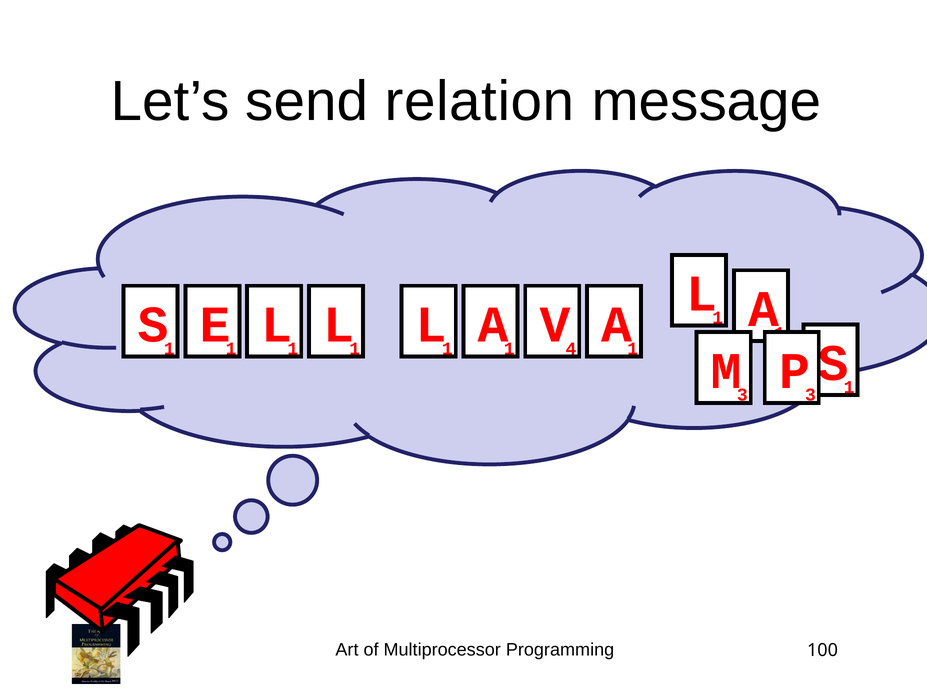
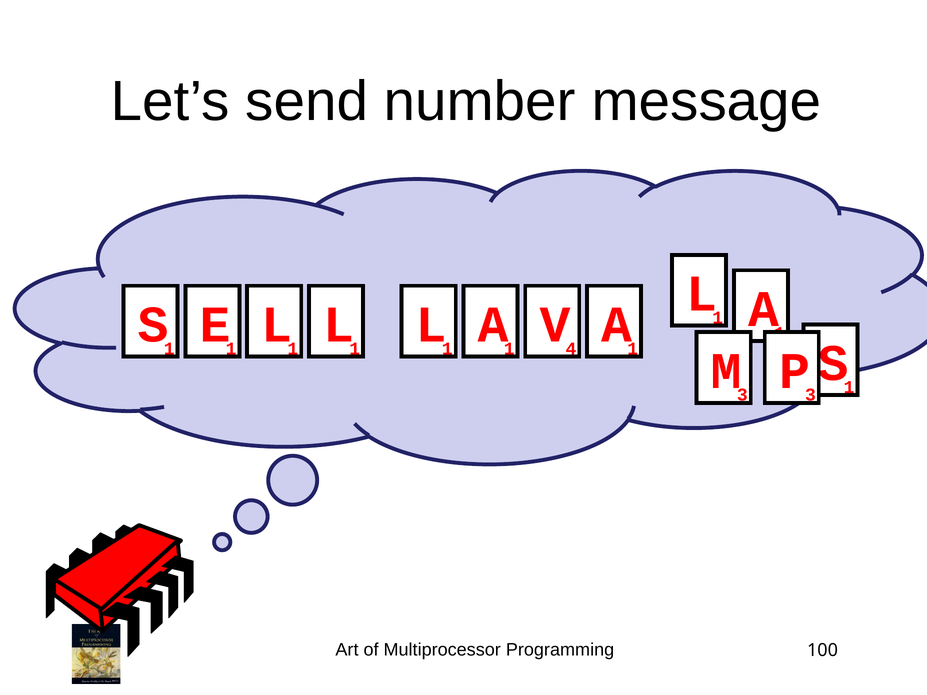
relation: relation -> number
